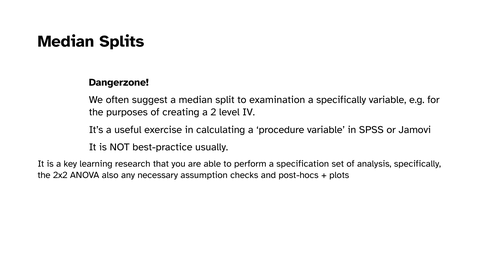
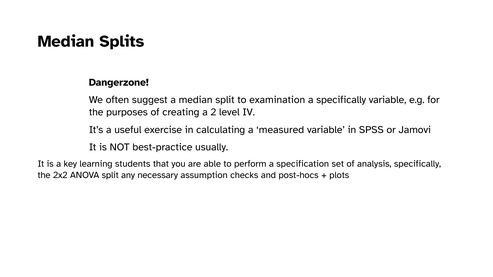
procedure: procedure -> measured
research: research -> students
ANOVA also: also -> split
